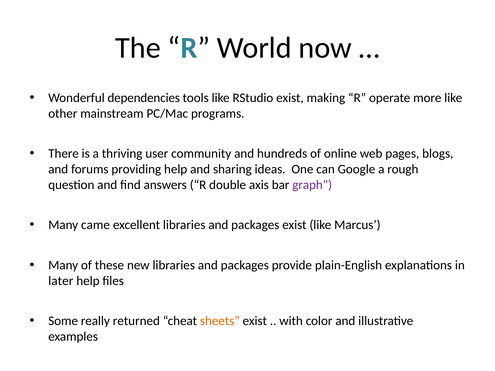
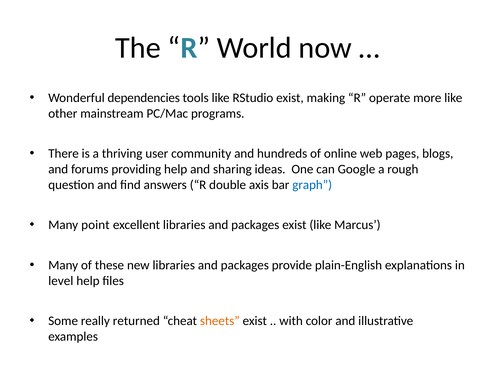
graph colour: purple -> blue
came: came -> point
later: later -> level
